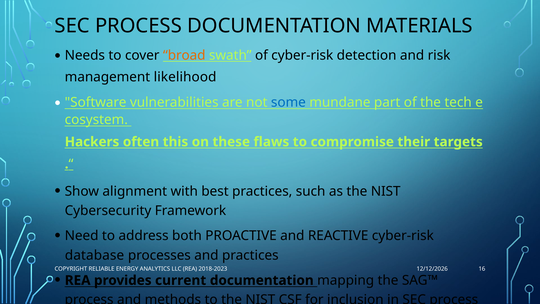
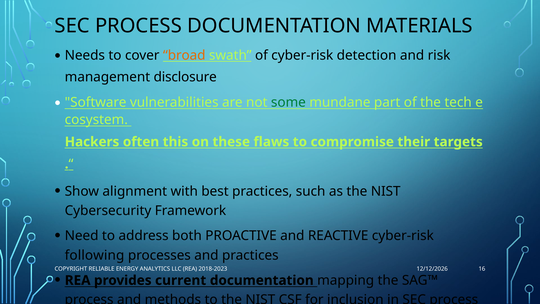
likelihood: likelihood -> disclosure
some colour: blue -> green
database: database -> following
